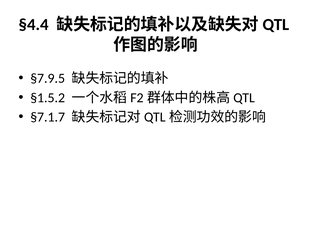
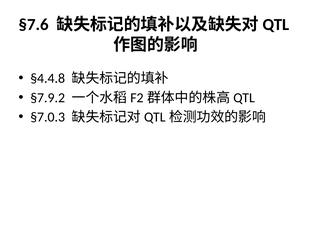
§4.4: §4.4 -> §7.6
§7.9.5: §7.9.5 -> §4.4.8
§1.5.2: §1.5.2 -> §7.9.2
§7.1.7: §7.1.7 -> §7.0.3
